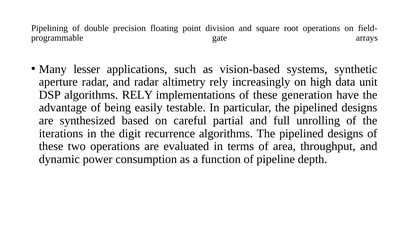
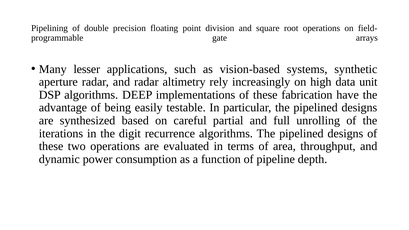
algorithms RELY: RELY -> DEEP
generation: generation -> fabrication
